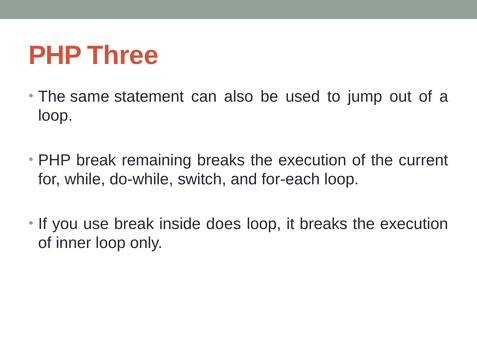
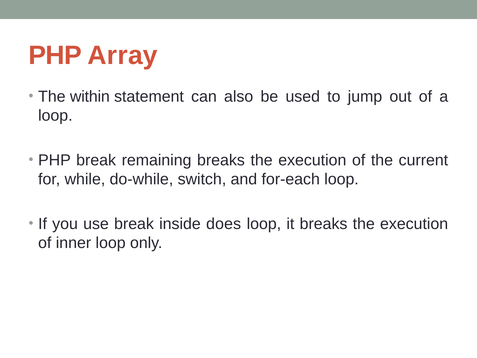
Three: Three -> Array
same: same -> within
